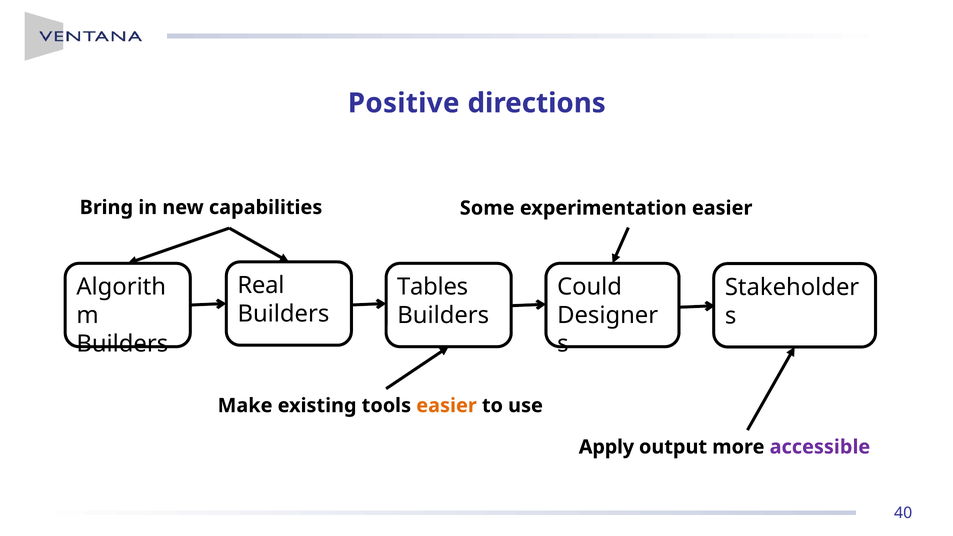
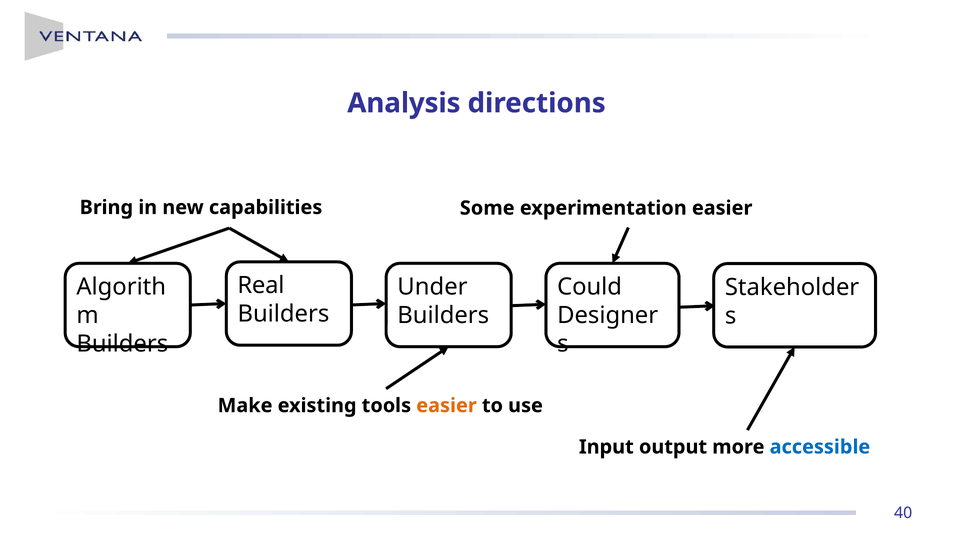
Positive: Positive -> Analysis
Tables: Tables -> Under
Apply: Apply -> Input
accessible colour: purple -> blue
